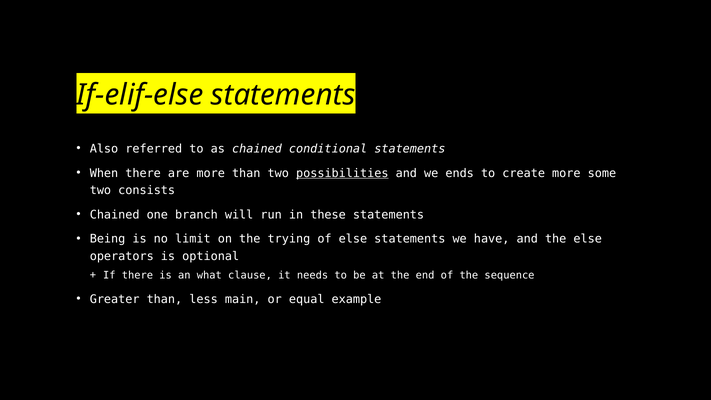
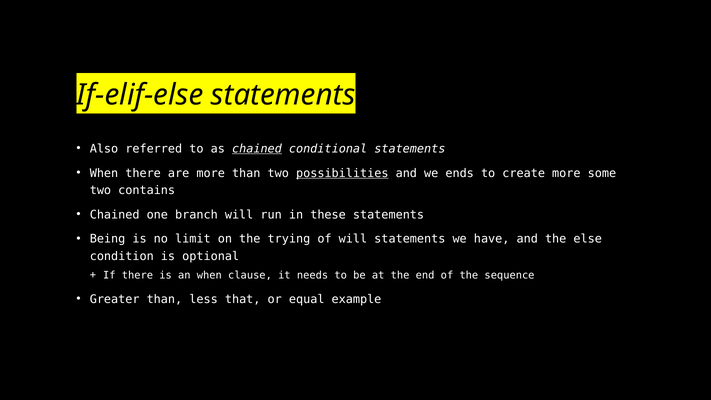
chained at (257, 149) underline: none -> present
consists: consists -> contains
of else: else -> will
operators: operators -> condition
an what: what -> when
main: main -> that
